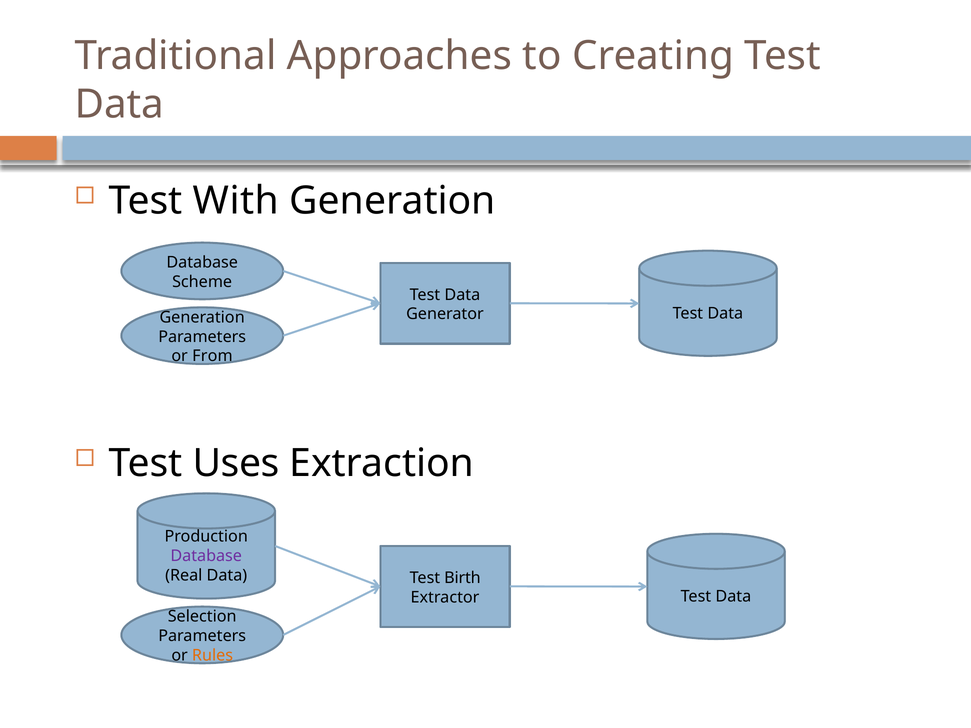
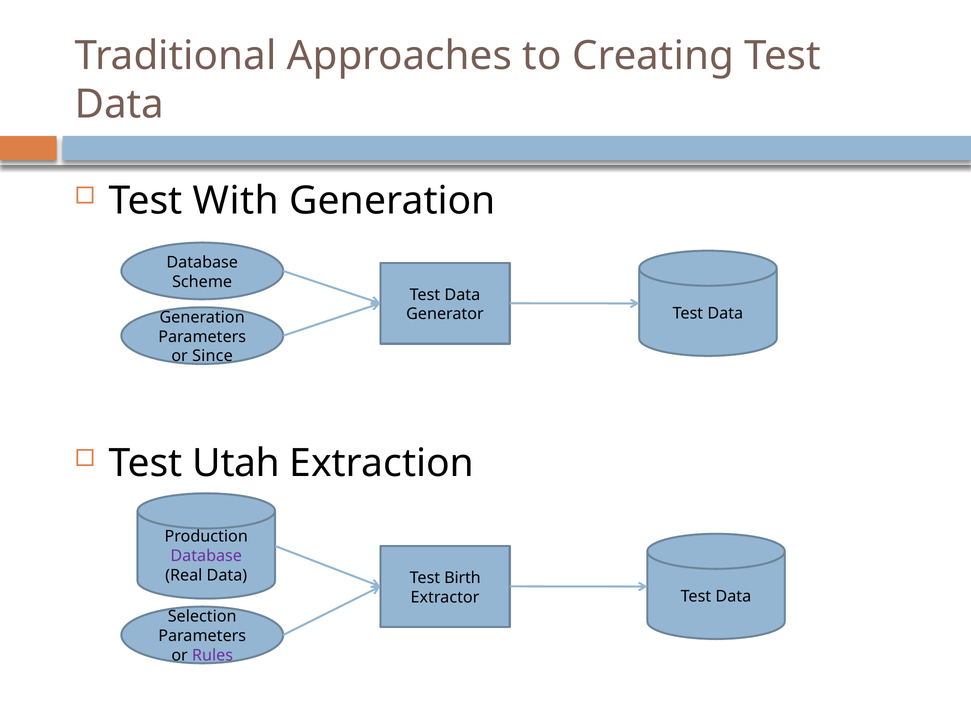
From: From -> Since
Uses: Uses -> Utah
Rules colour: orange -> purple
